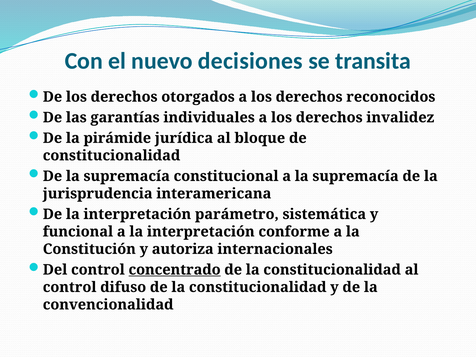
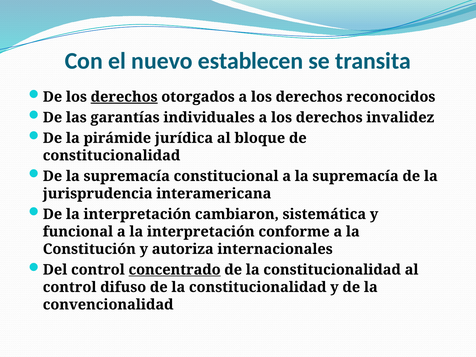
decisiones: decisiones -> establecen
derechos at (124, 97) underline: none -> present
parámetro: parámetro -> cambiaron
